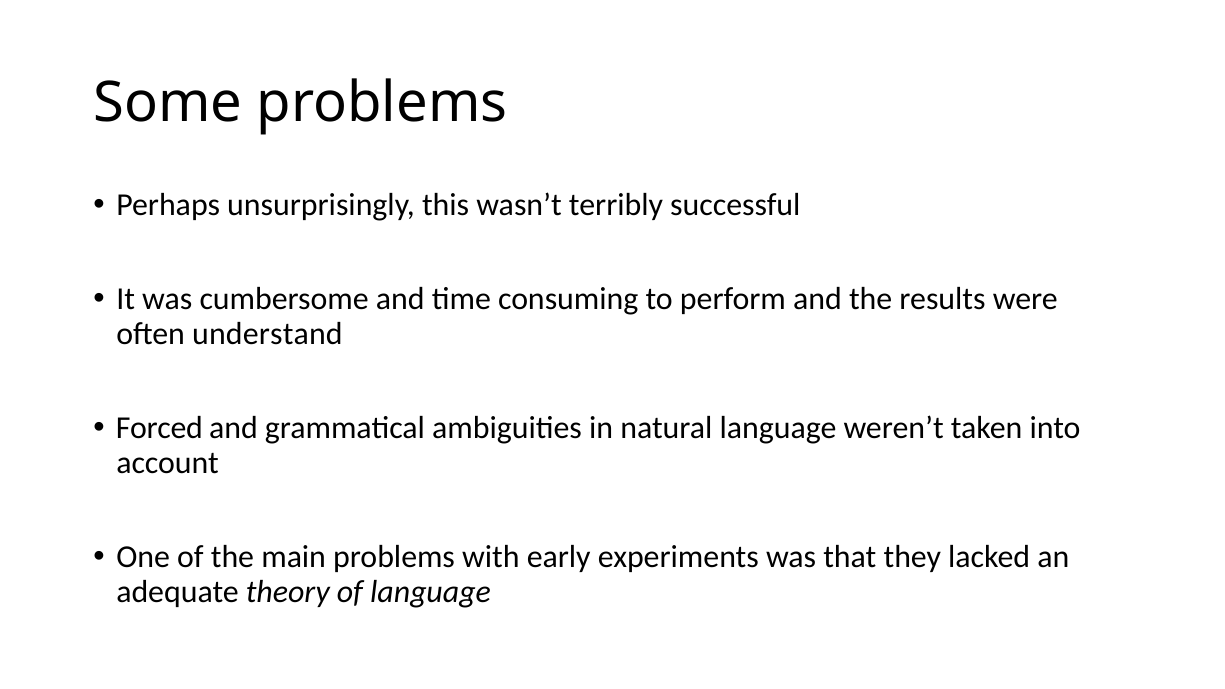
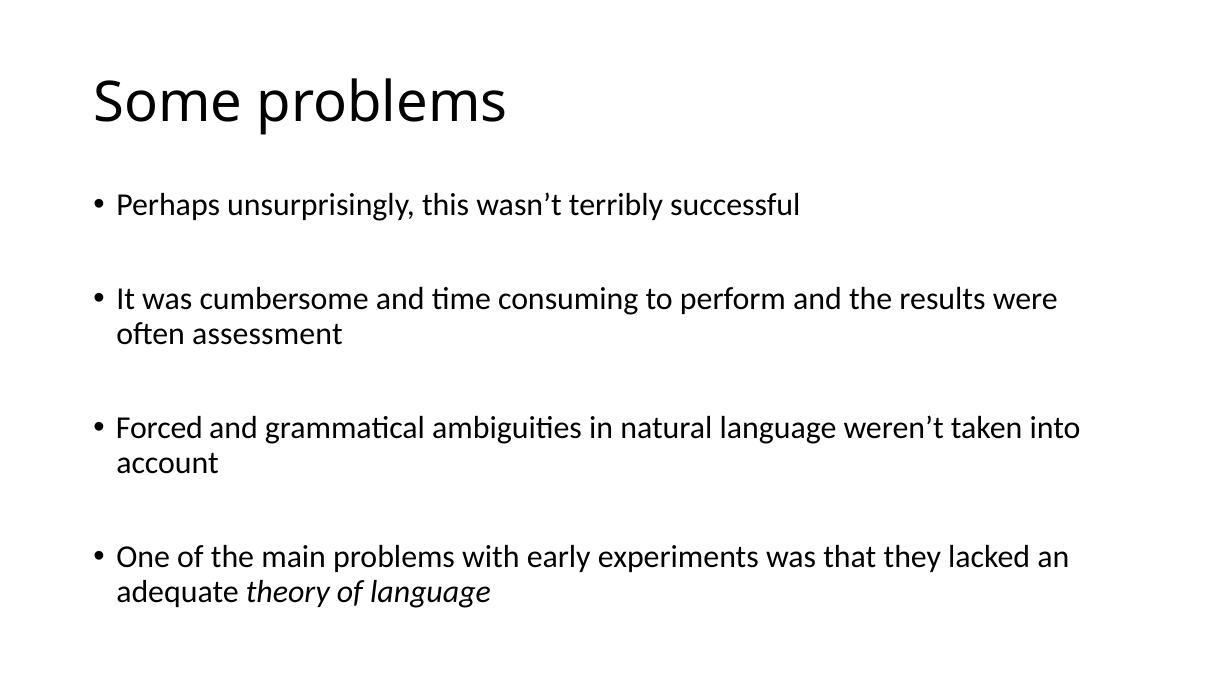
understand: understand -> assessment
